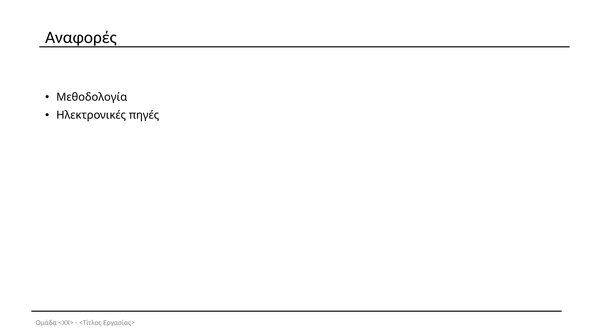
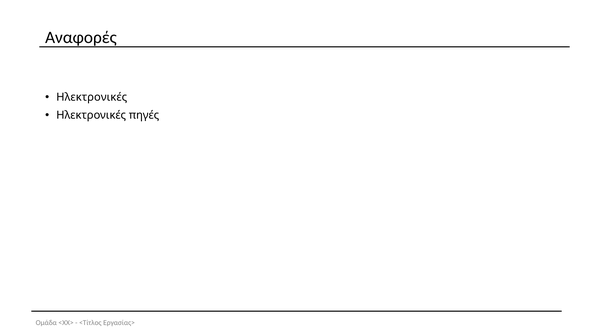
Μεθοδολογία at (92, 97): Μεθοδολογία -> Ηλεκτρονικές
